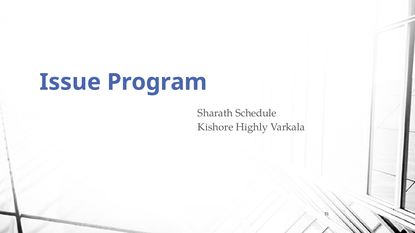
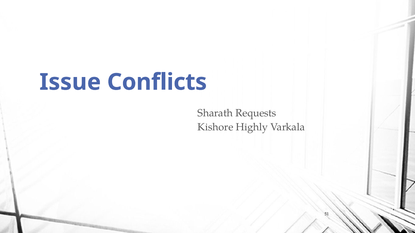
Program: Program -> Conflicts
Schedule: Schedule -> Requests
